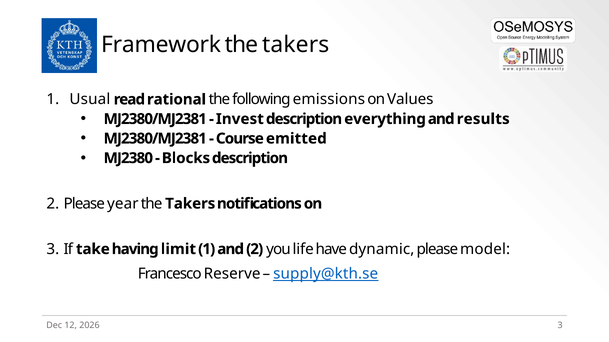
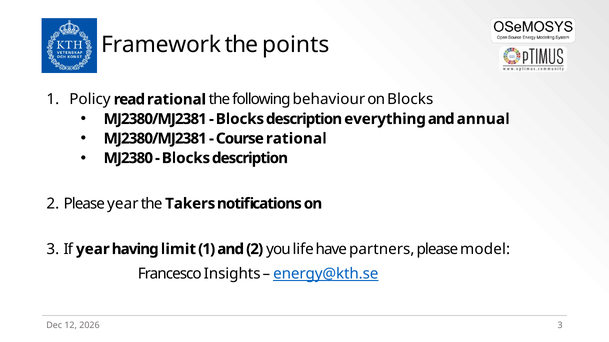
takers at (296, 45): takers -> points
Usual: Usual -> Policy
emissions: emissions -> behaviour
on Values: Values -> Blocks
Invest at (240, 119): Invest -> Blocks
results: results -> annual
Course emitted: emitted -> rational
If take: take -> year
dynamic: dynamic -> partners
Reserve: Reserve -> Insights
supply@kth.se: supply@kth.se -> energy@kth.se
